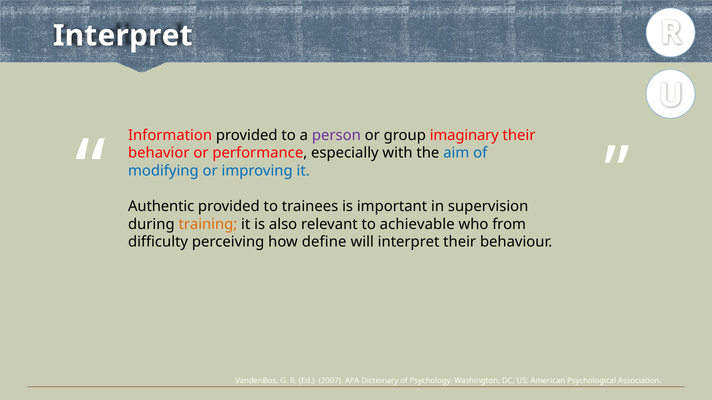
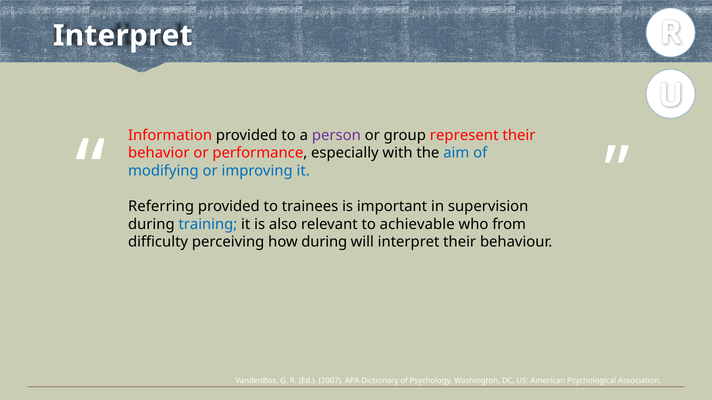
imaginary: imaginary -> represent
Authentic: Authentic -> Referring
training colour: orange -> blue
how define: define -> during
